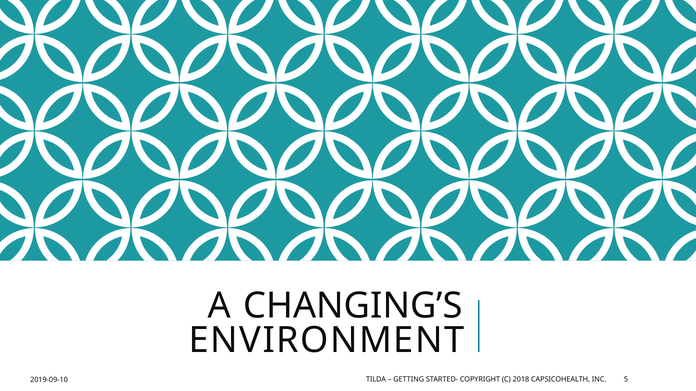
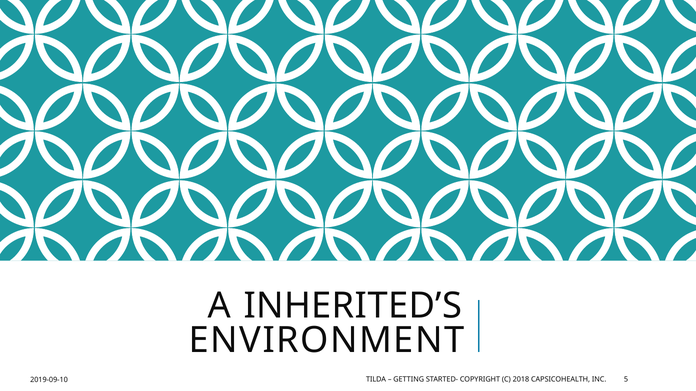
CHANGING’S: CHANGING’S -> INHERITED’S
